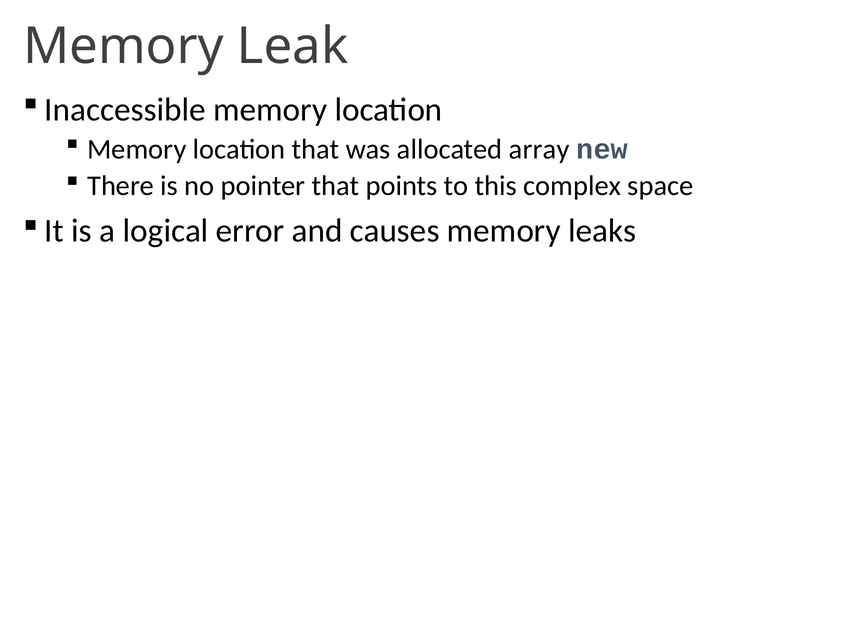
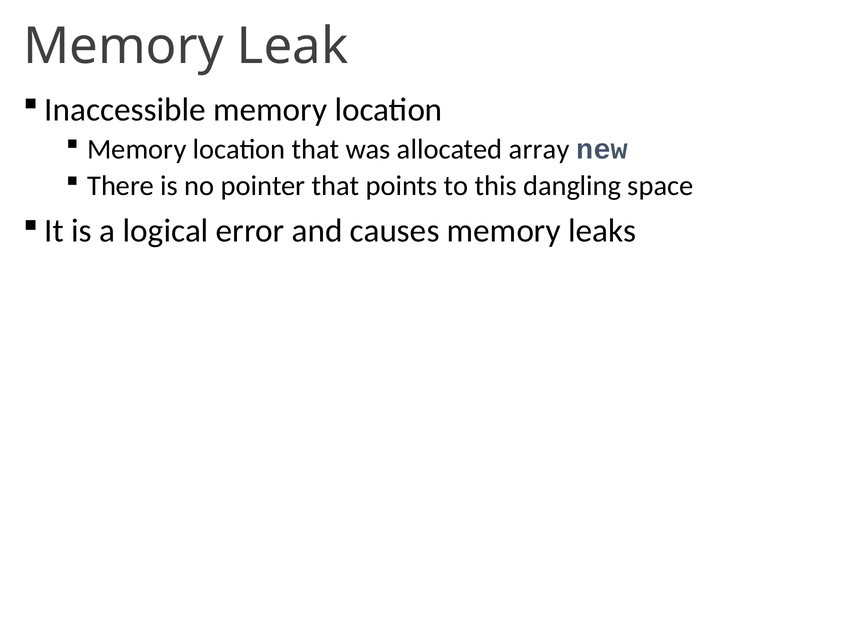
complex: complex -> dangling
